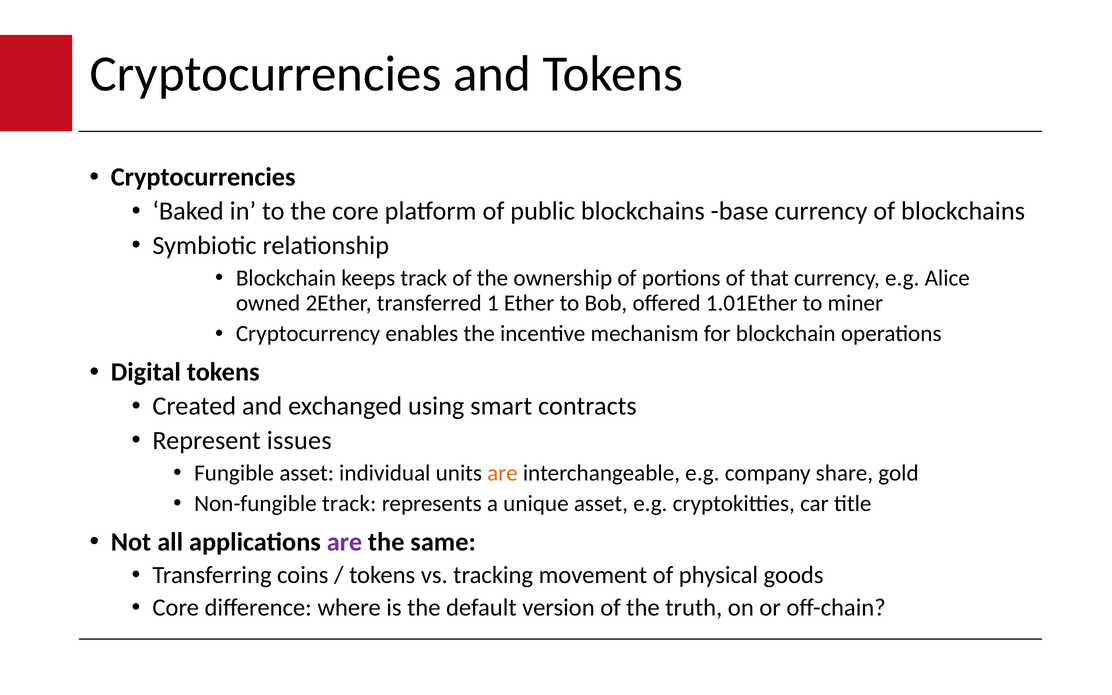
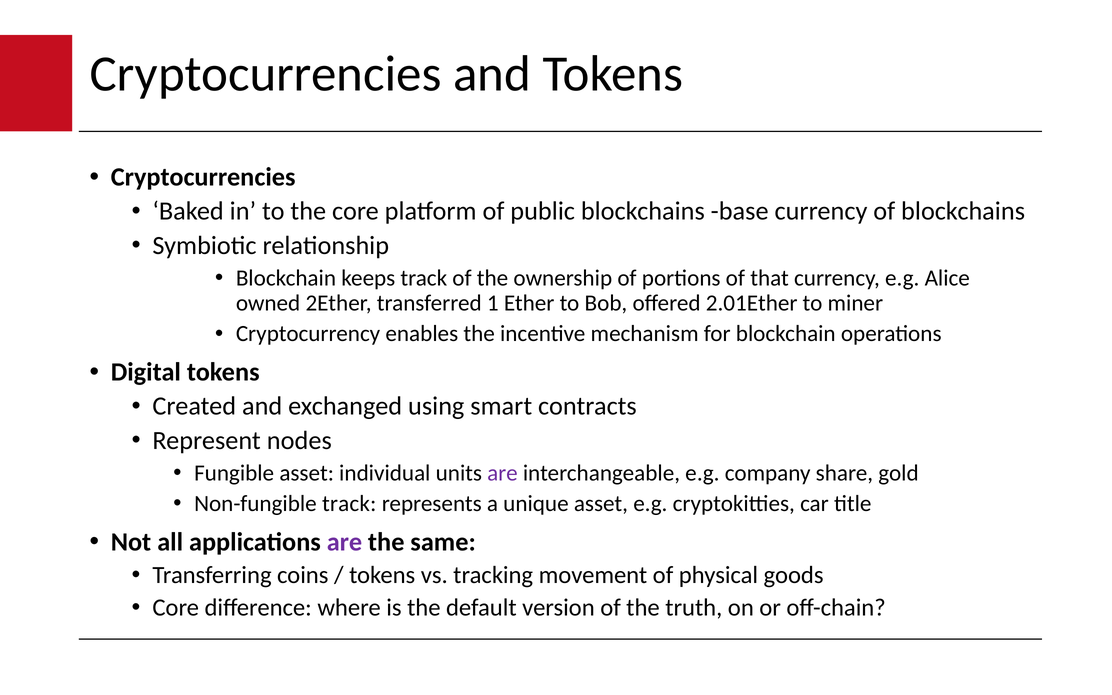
1.01Ether: 1.01Ether -> 2.01Ether
issues: issues -> nodes
are at (502, 473) colour: orange -> purple
